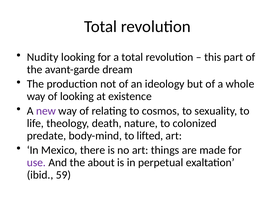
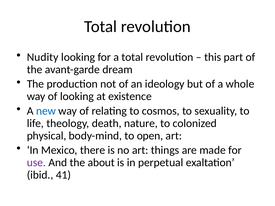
new colour: purple -> blue
predate: predate -> physical
lifted: lifted -> open
59: 59 -> 41
